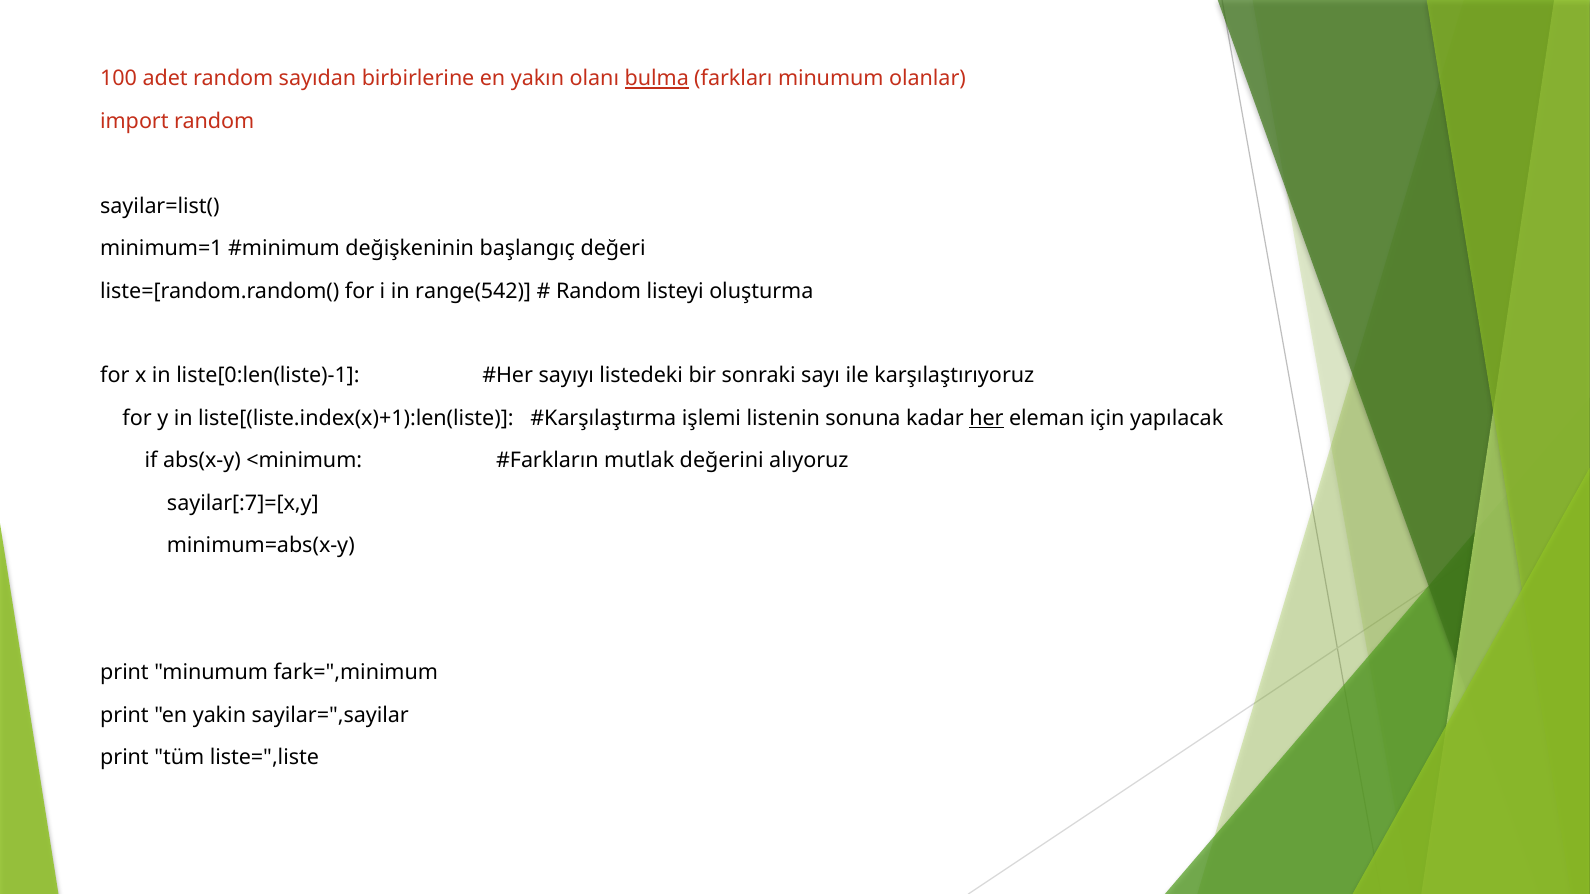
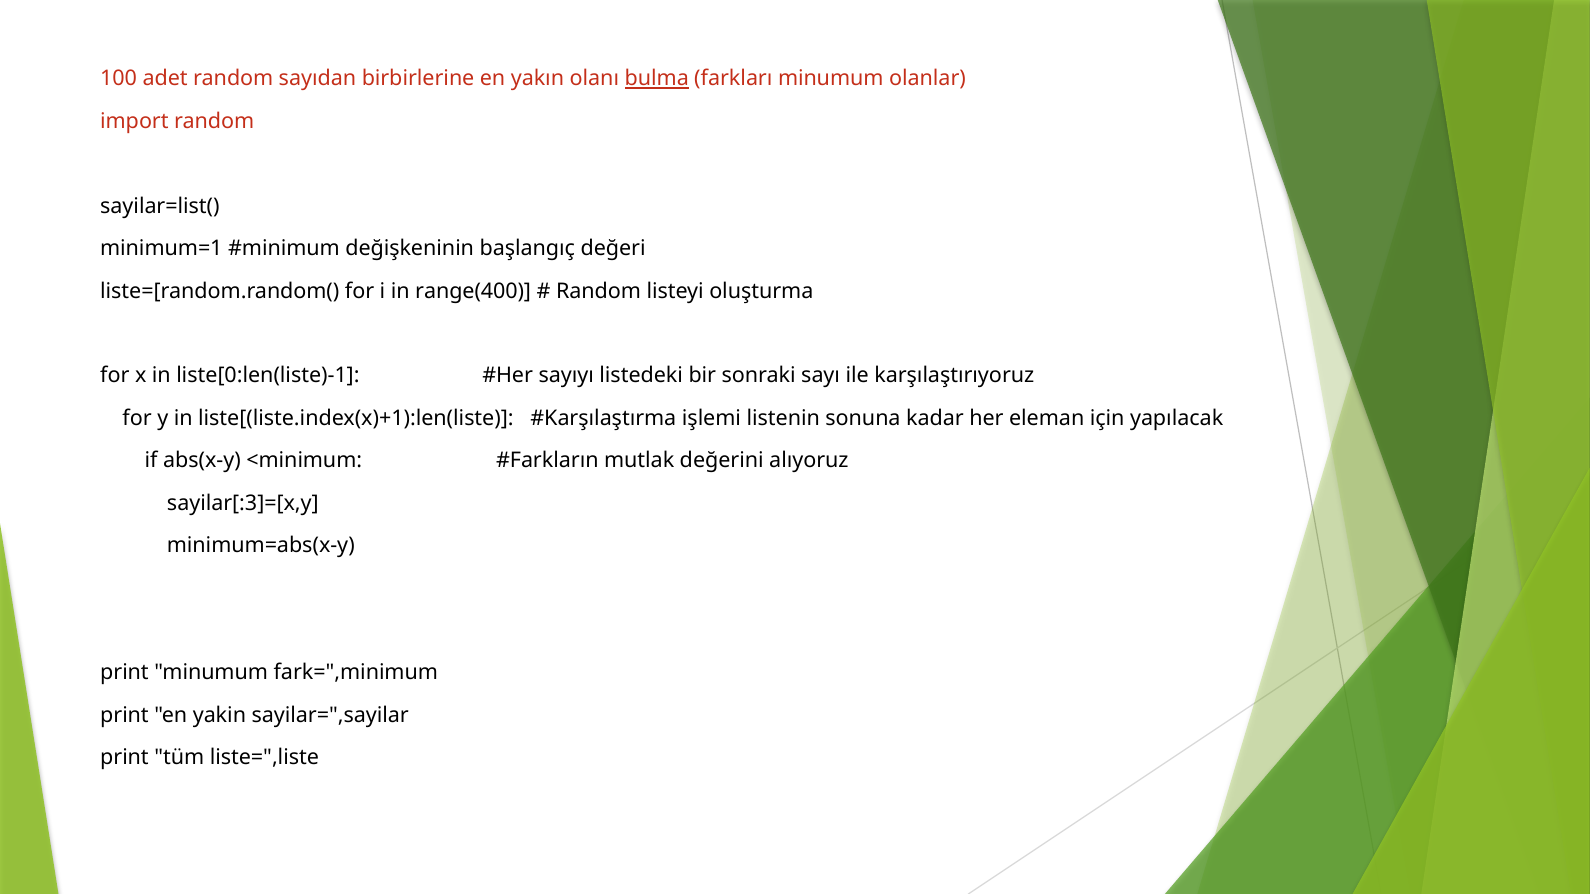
range(542: range(542 -> range(400
her underline: present -> none
sayilar[:7]=[x,y: sayilar[:7]=[x,y -> sayilar[:3]=[x,y
